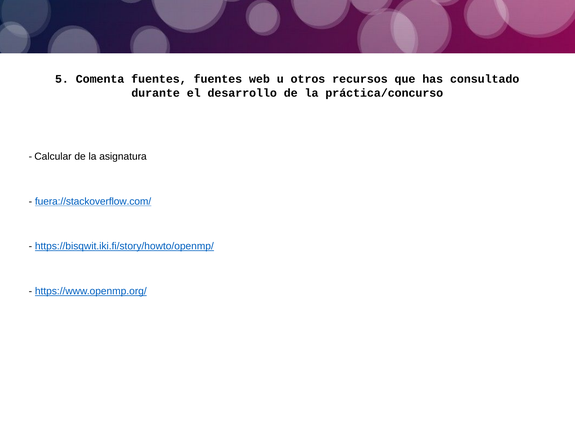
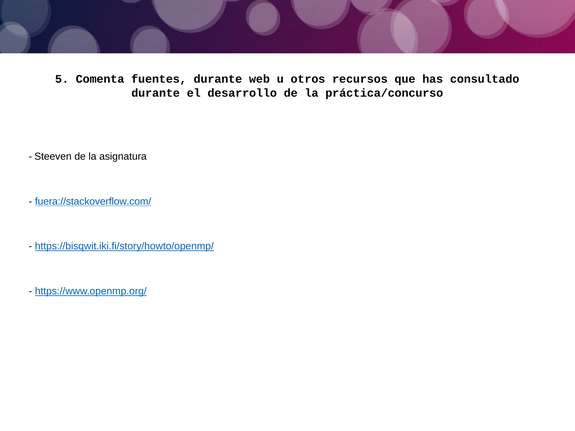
fuentes fuentes: fuentes -> durante
Calcular: Calcular -> Steeven
